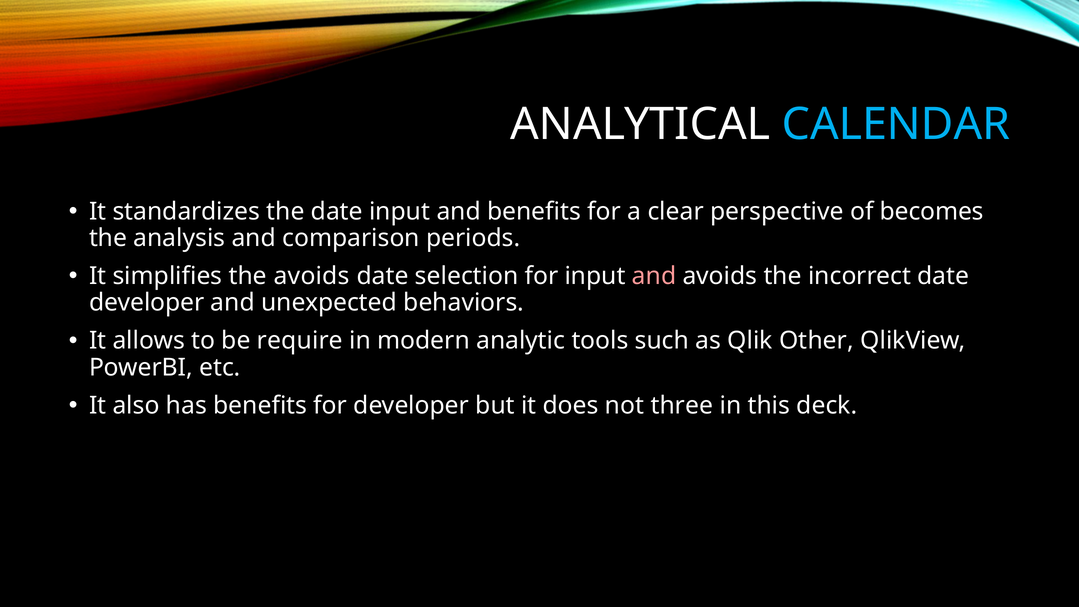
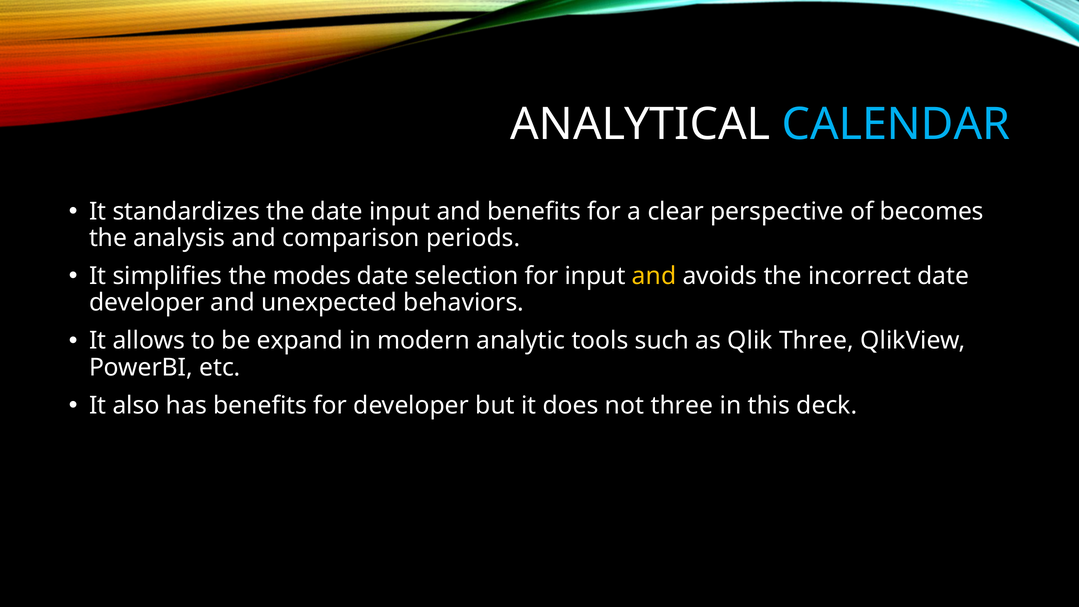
the avoids: avoids -> modes
and at (654, 276) colour: pink -> yellow
require: require -> expand
Qlik Other: Other -> Three
